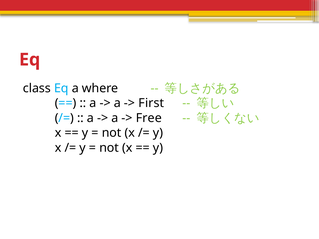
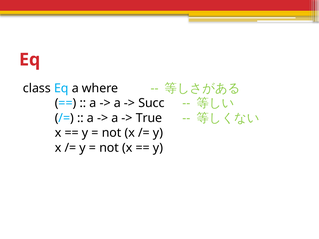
First: First -> Succ
Free: Free -> True
